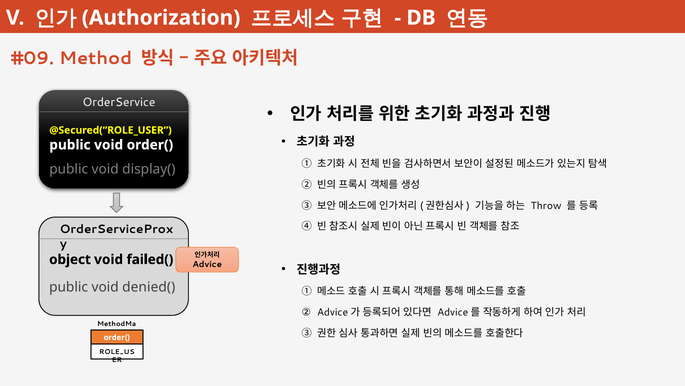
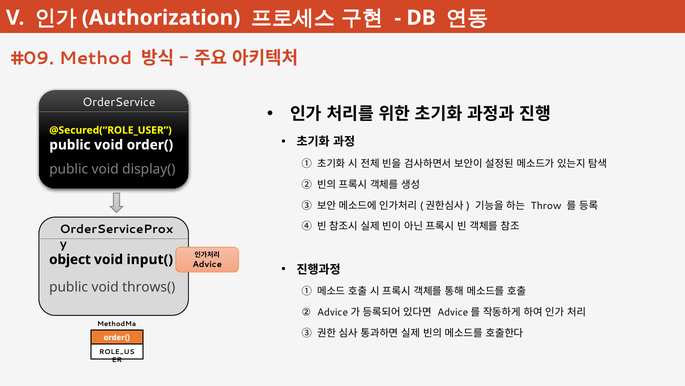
failed(: failed( -> input(
denied(: denied( -> throws(
